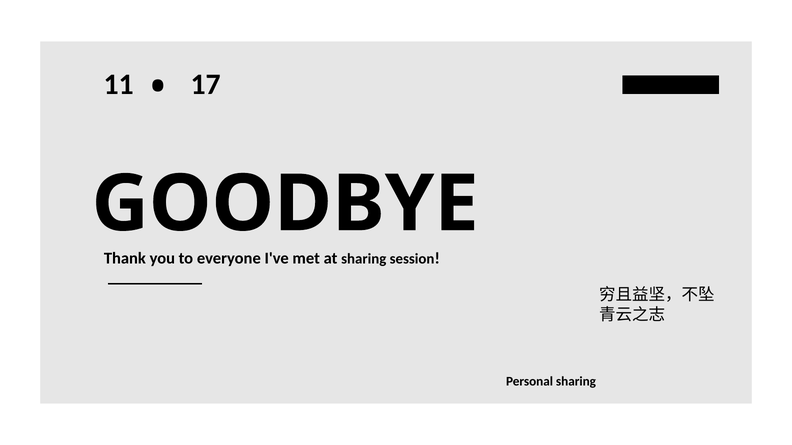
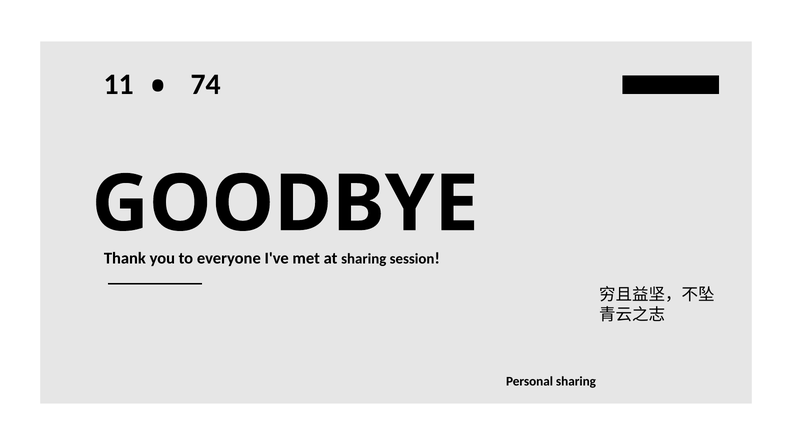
17: 17 -> 74
